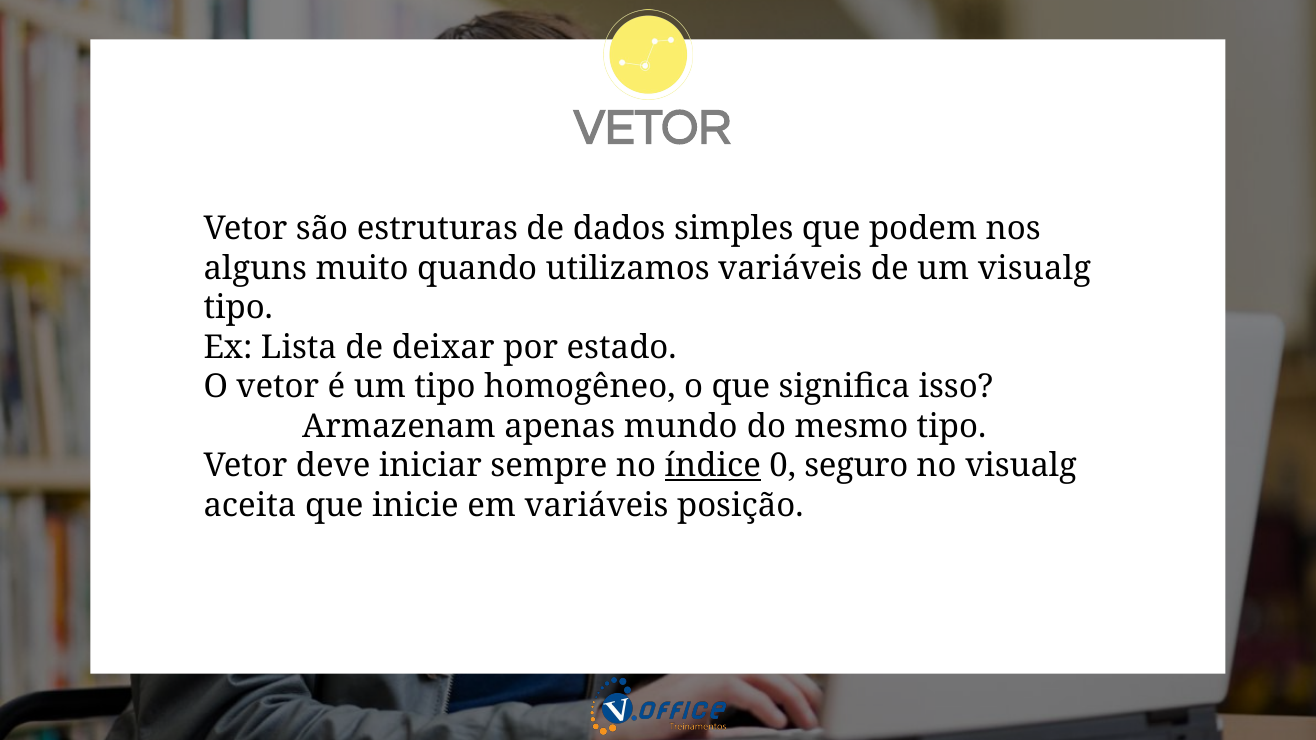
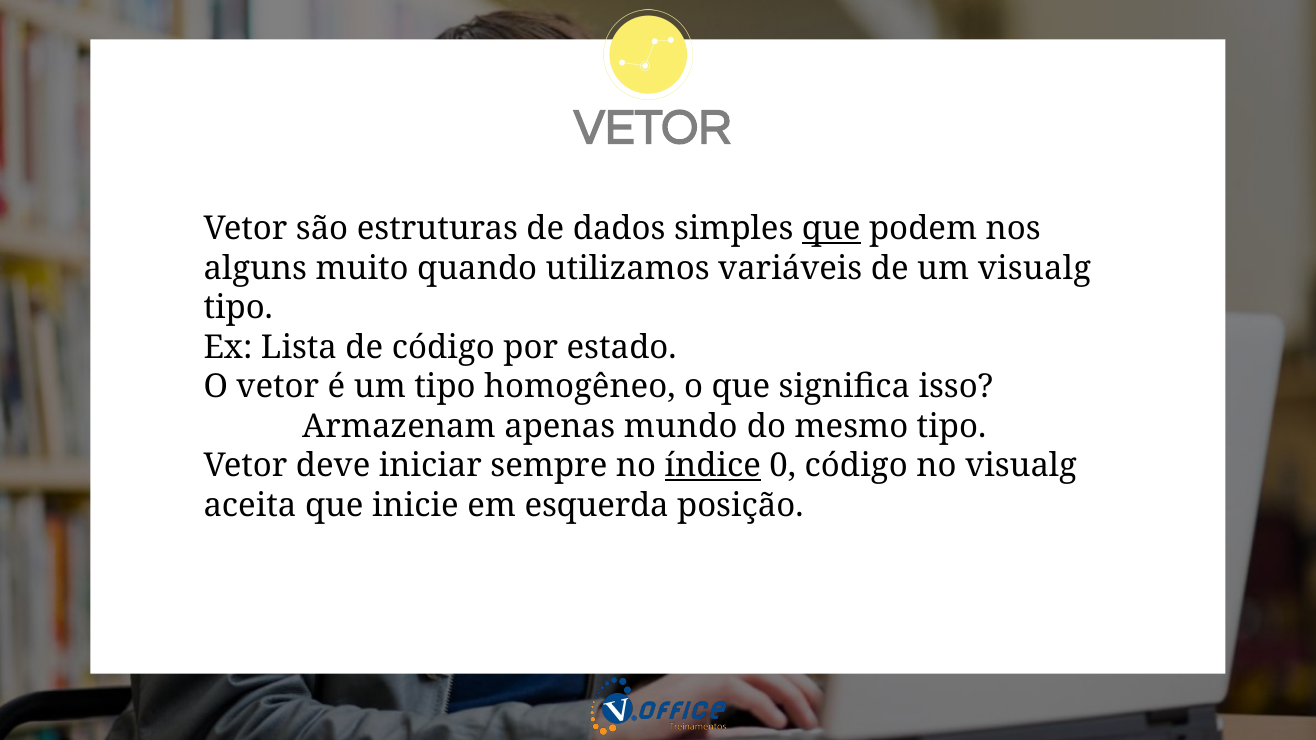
que at (831, 229) underline: none -> present
de deixar: deixar -> código
0 seguro: seguro -> código
em variáveis: variáveis -> esquerda
